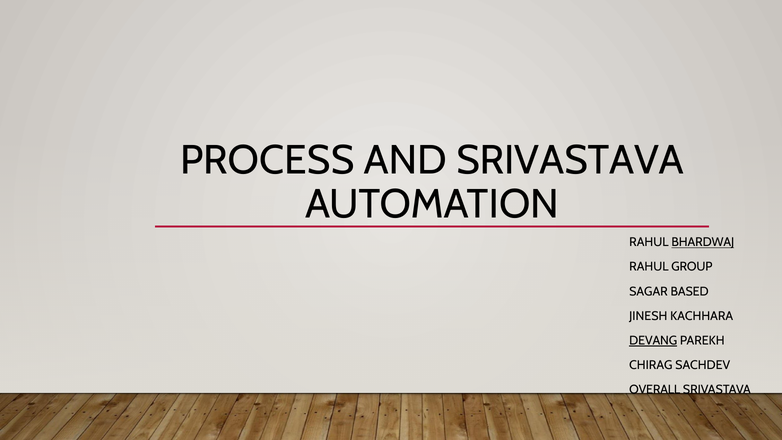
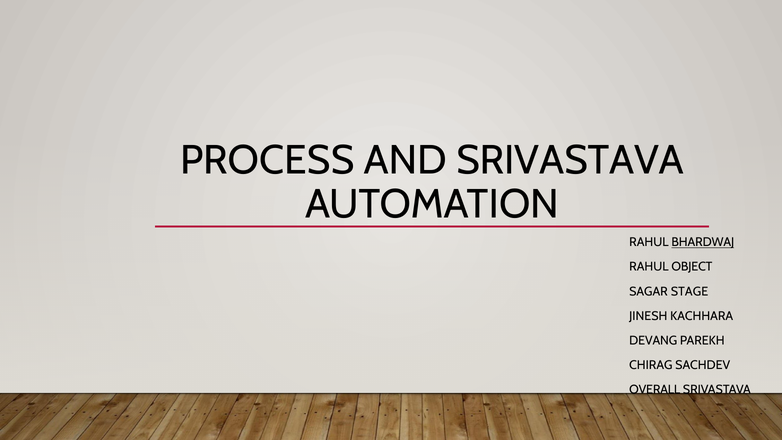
GROUP: GROUP -> OBJECT
BASED: BASED -> STAGE
DEVANG underline: present -> none
